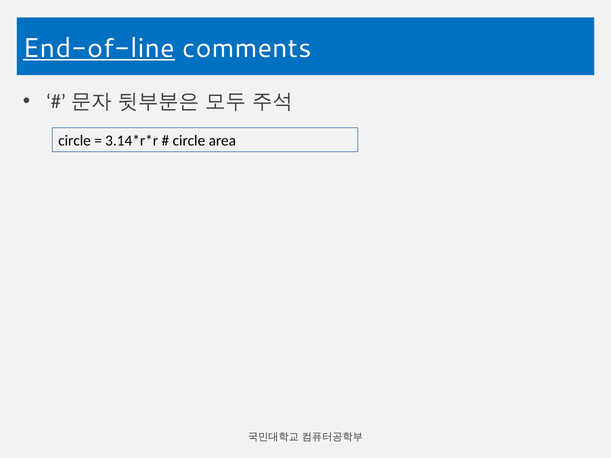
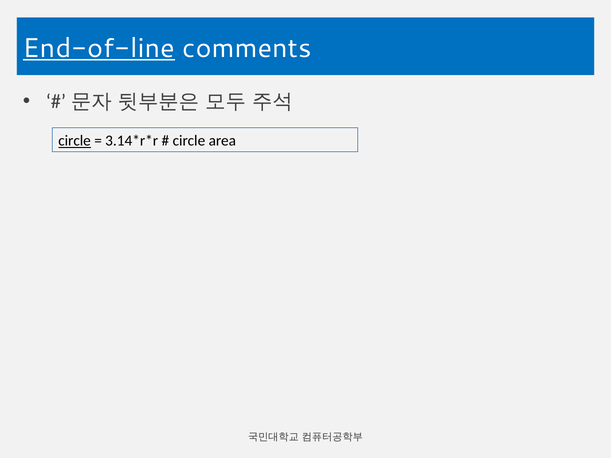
circle at (75, 141) underline: none -> present
